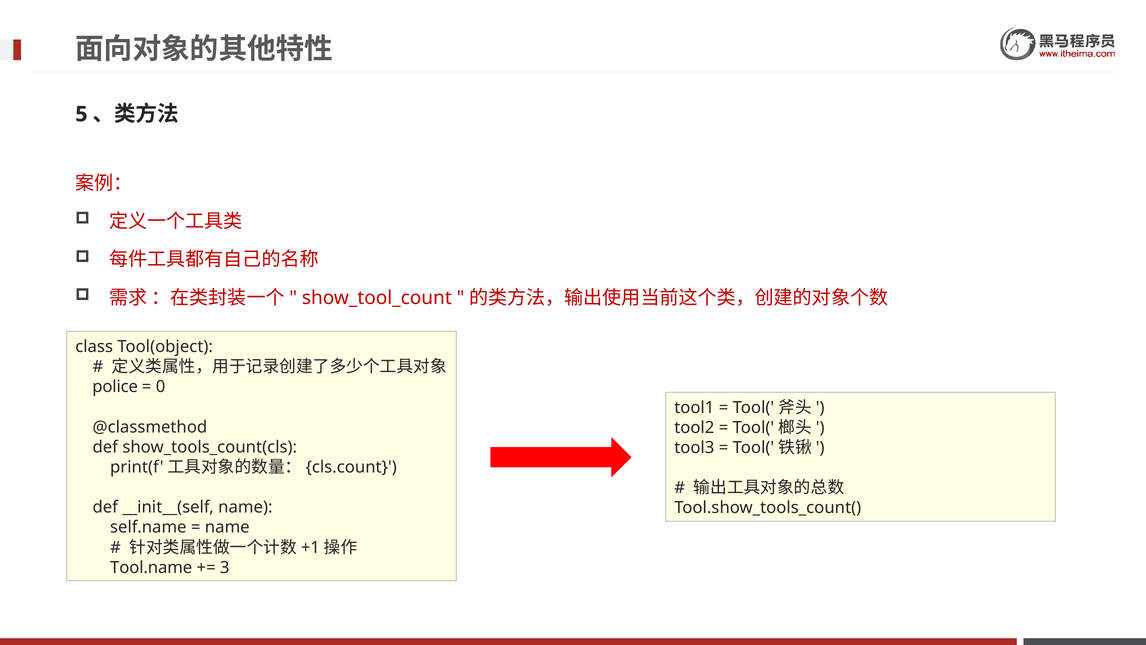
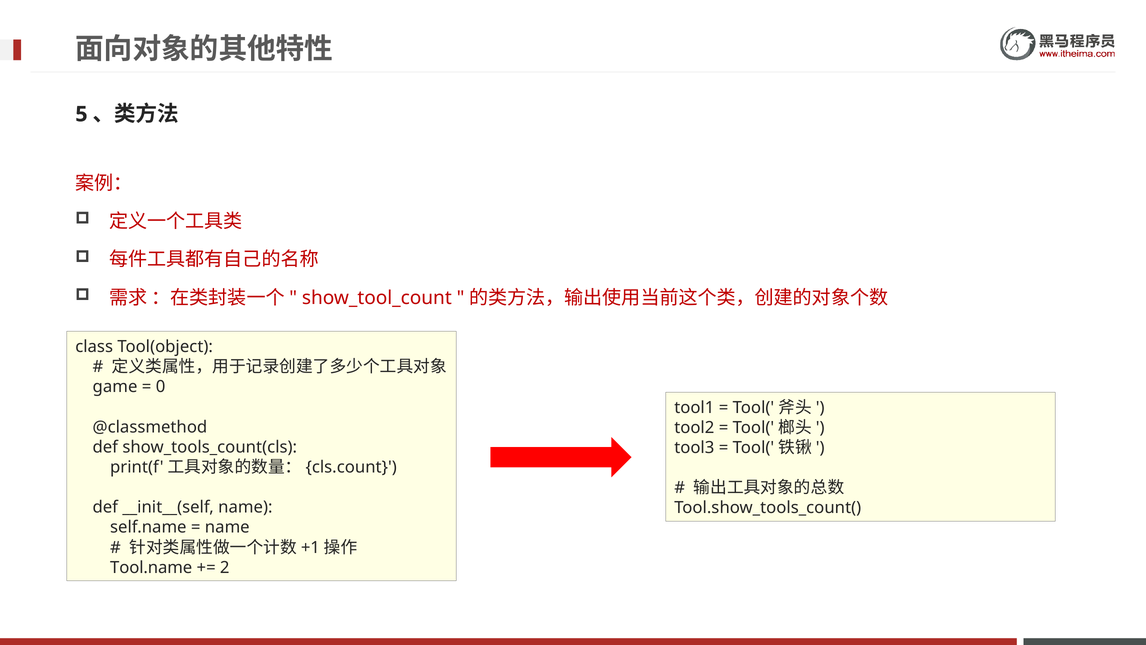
police: police -> game
3: 3 -> 2
